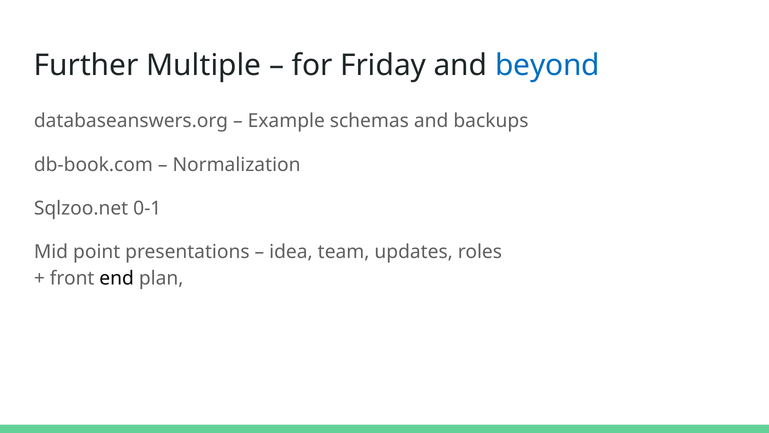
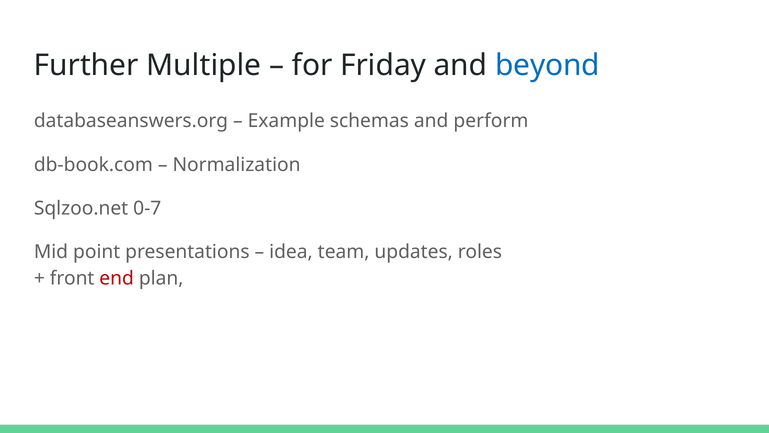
backups: backups -> perform
0-1: 0-1 -> 0-7
end colour: black -> red
